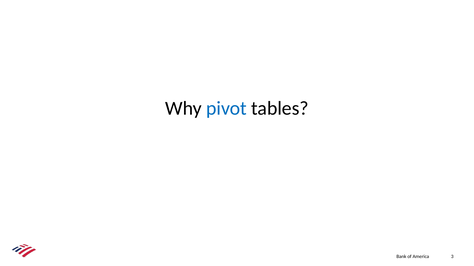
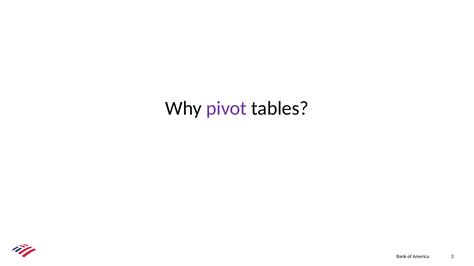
pivot colour: blue -> purple
